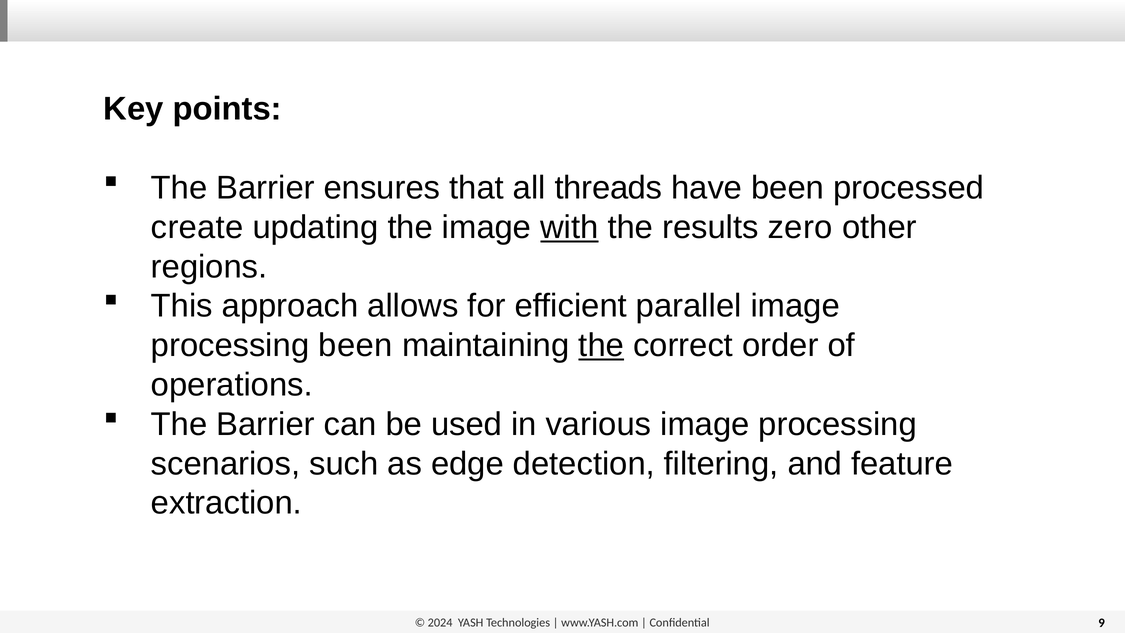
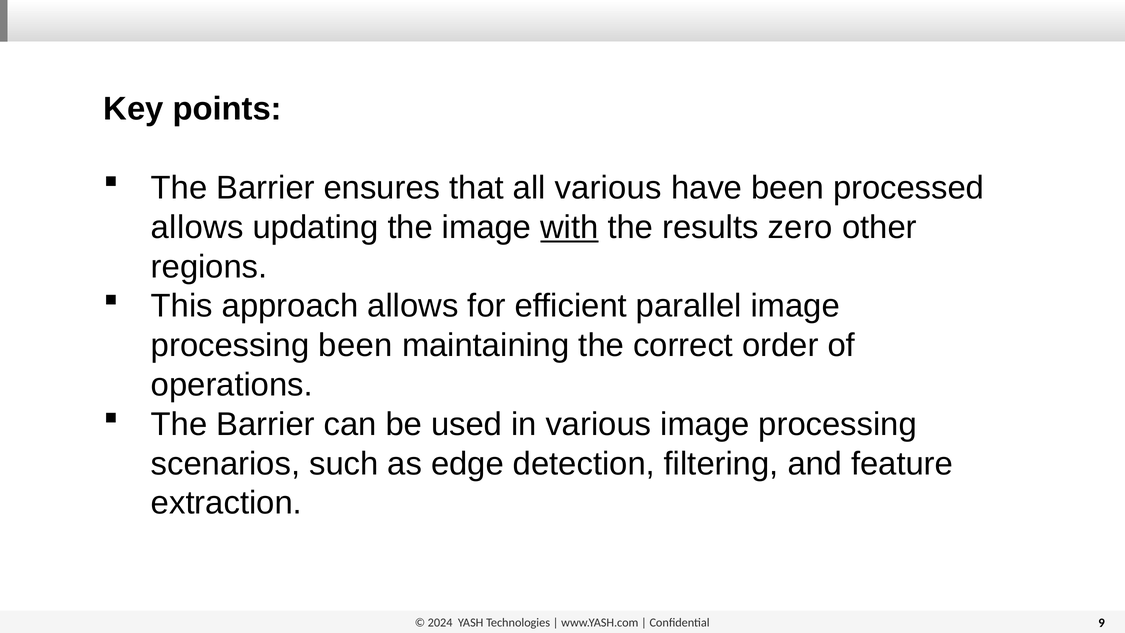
all threads: threads -> various
create at (197, 227): create -> allows
the at (601, 345) underline: present -> none
